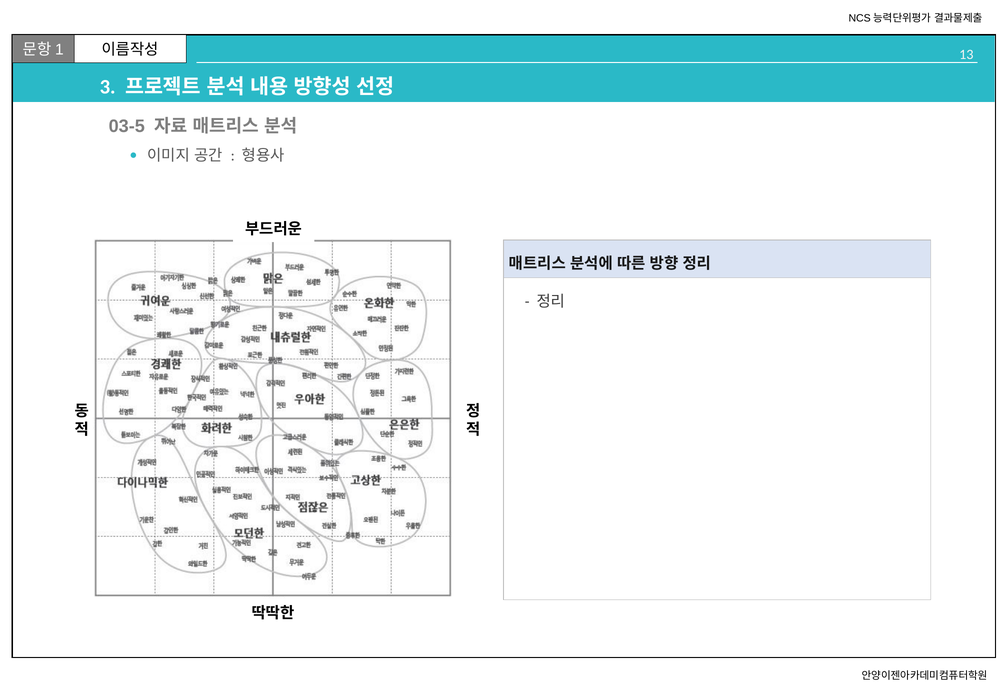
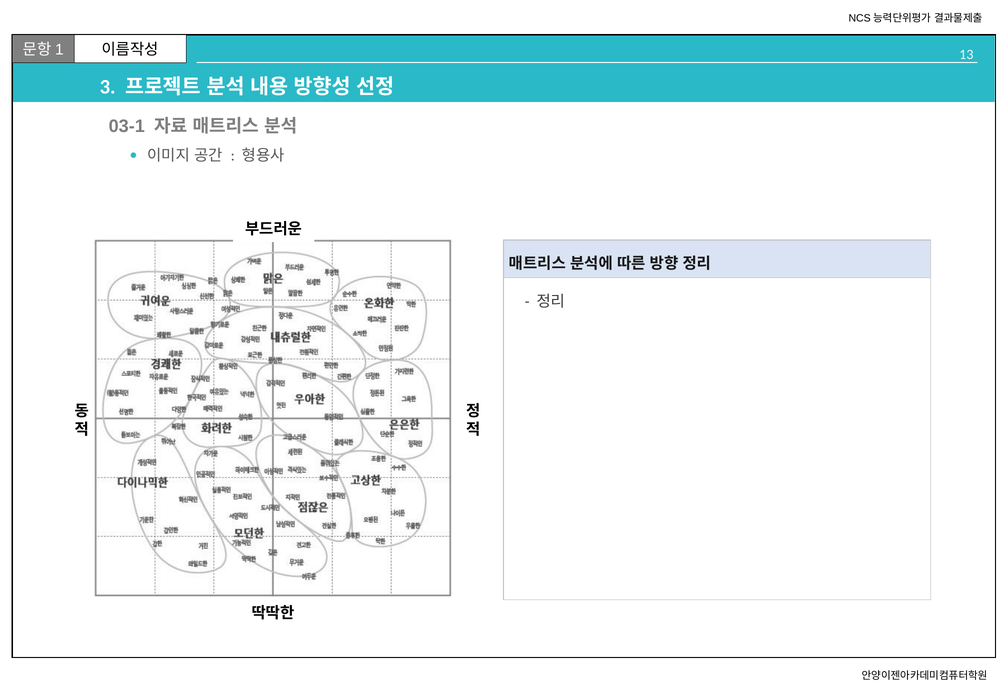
03-5: 03-5 -> 03-1
